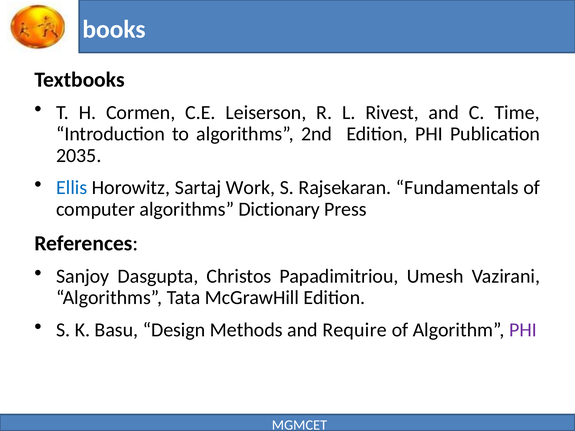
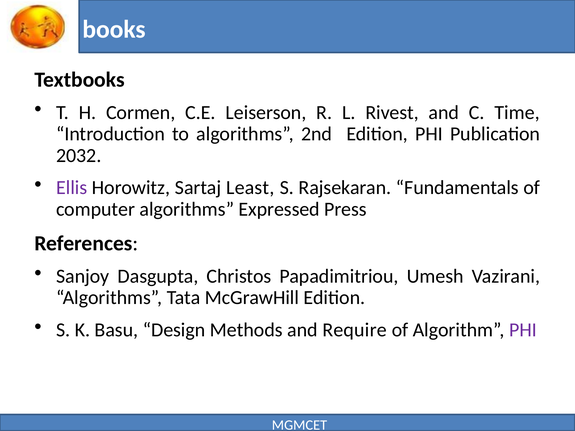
2035: 2035 -> 2032
Ellis colour: blue -> purple
Work: Work -> Least
Dictionary: Dictionary -> Expressed
